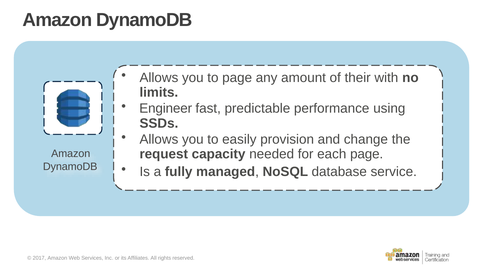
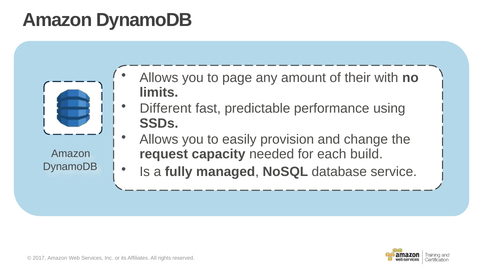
Engineer: Engineer -> Different
each page: page -> build
